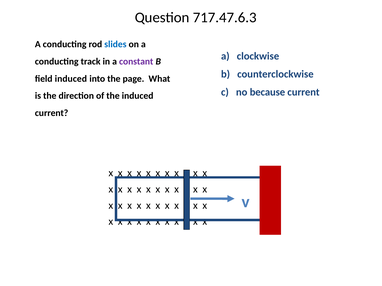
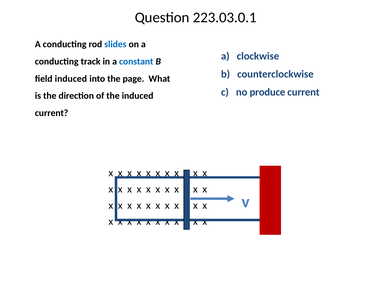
717.47.6.3: 717.47.6.3 -> 223.03.0.1
constant colour: purple -> blue
because: because -> produce
